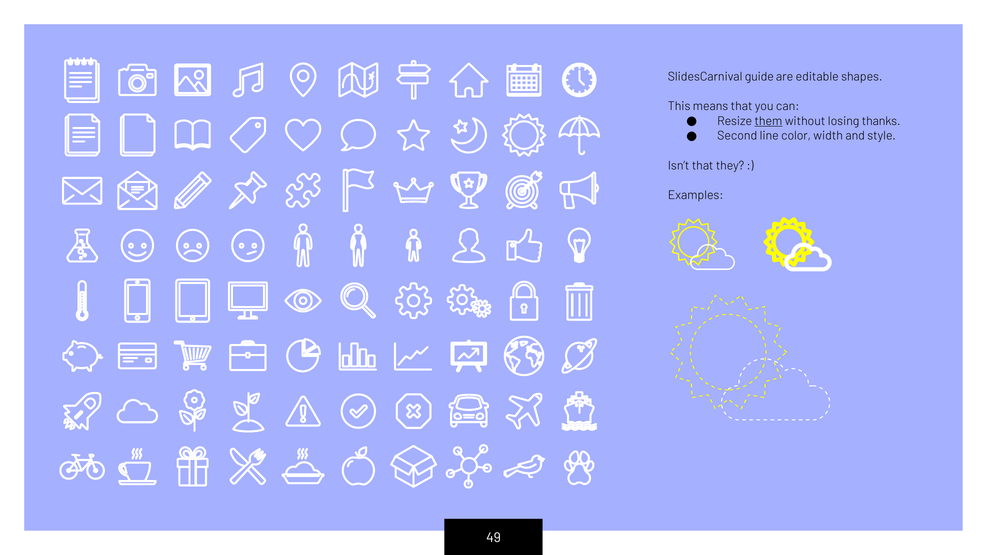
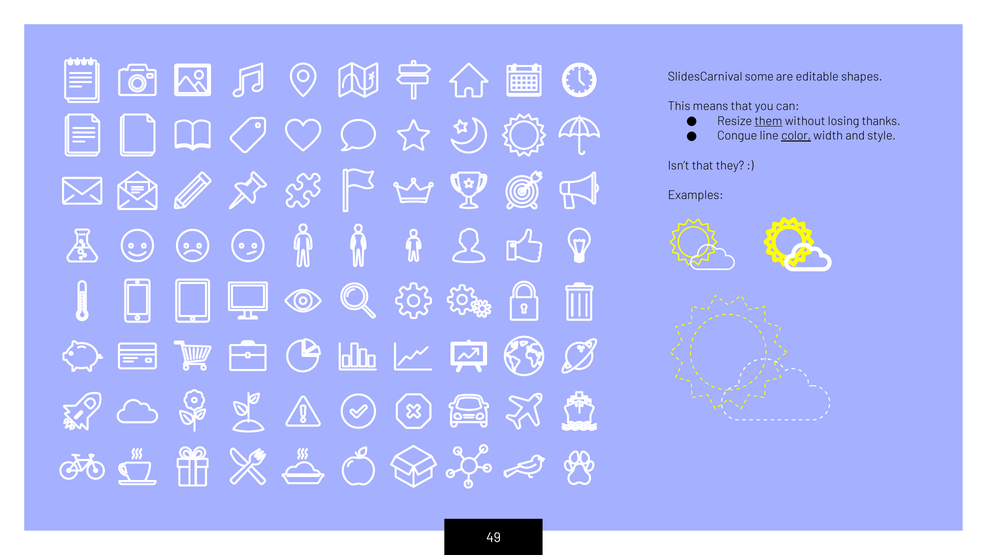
guide: guide -> some
Second: Second -> Congue
color underline: none -> present
